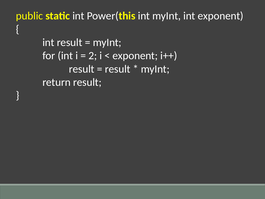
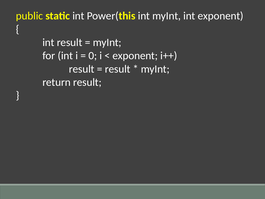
2: 2 -> 0
